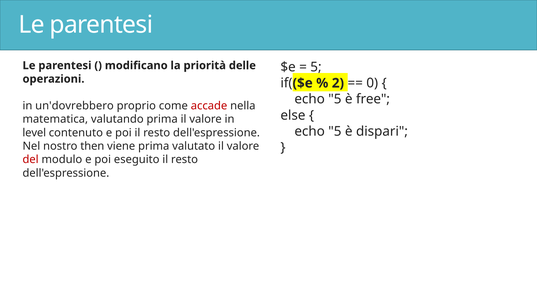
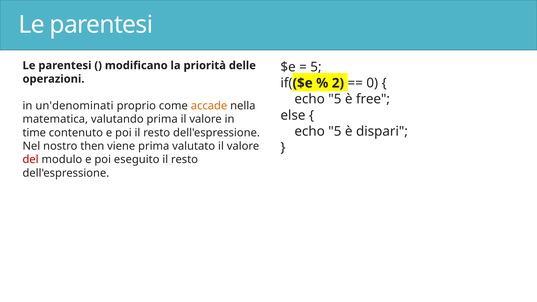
un'dovrebbero: un'dovrebbero -> un'denominati
accade colour: red -> orange
level: level -> time
